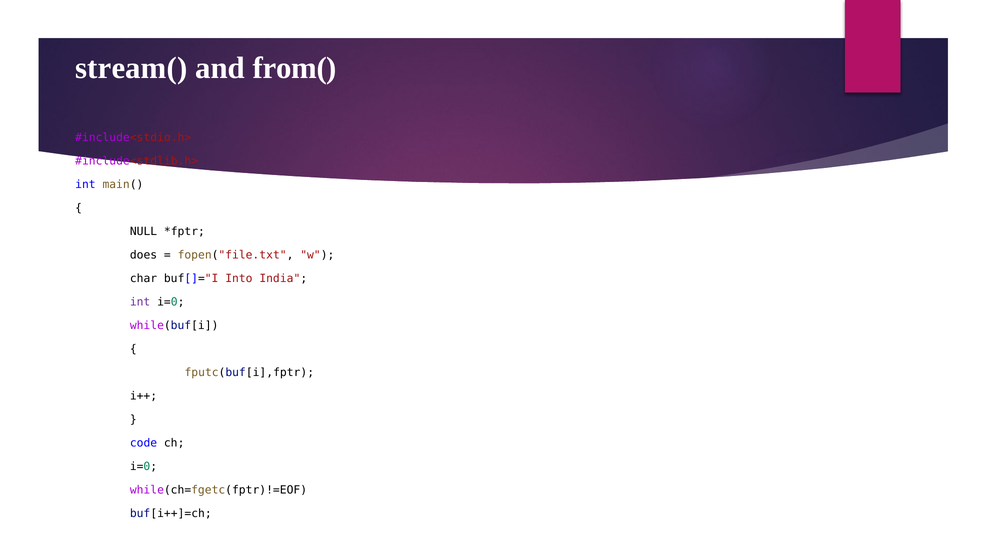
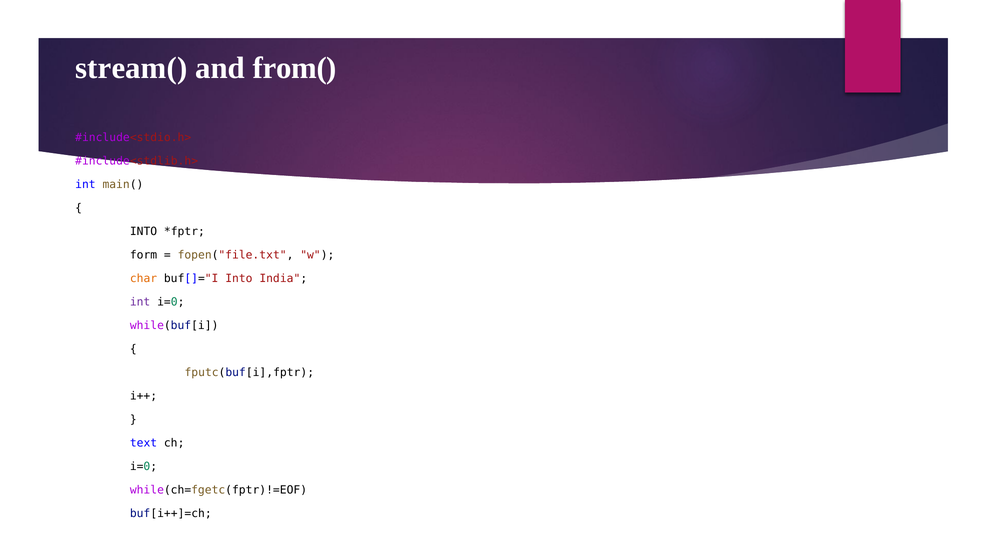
NULL at (144, 232): NULL -> INTO
does: does -> form
char colour: black -> orange
code: code -> text
